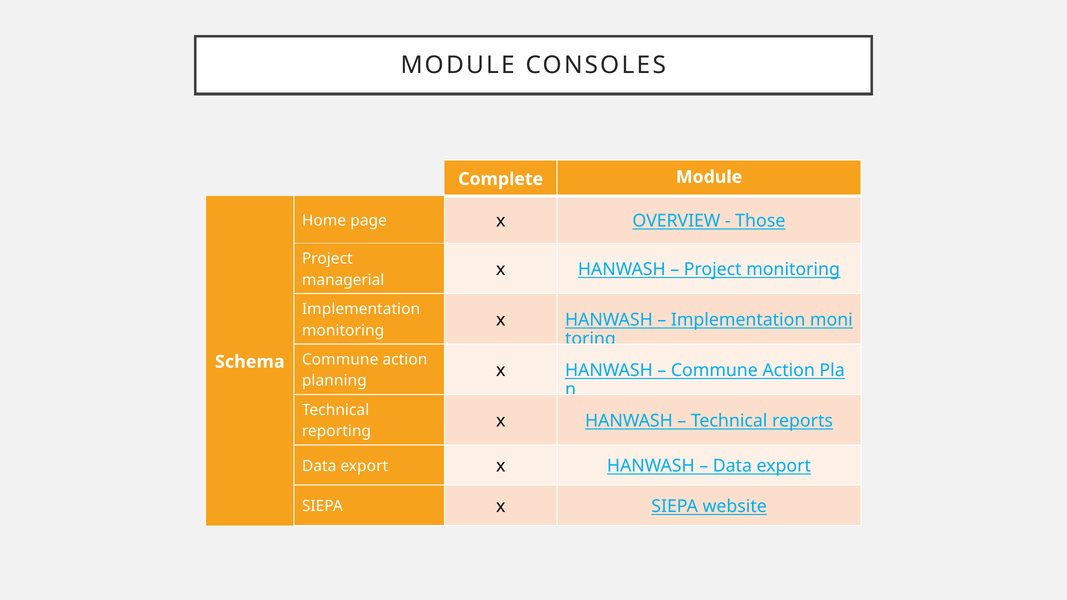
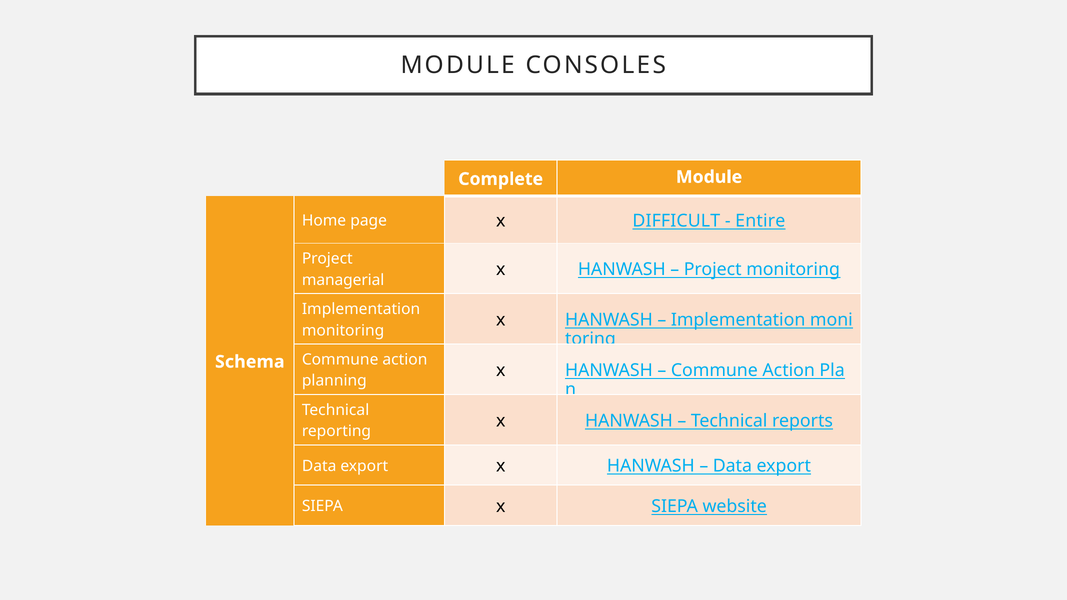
OVERVIEW: OVERVIEW -> DIFFICULT
Those: Those -> Entire
